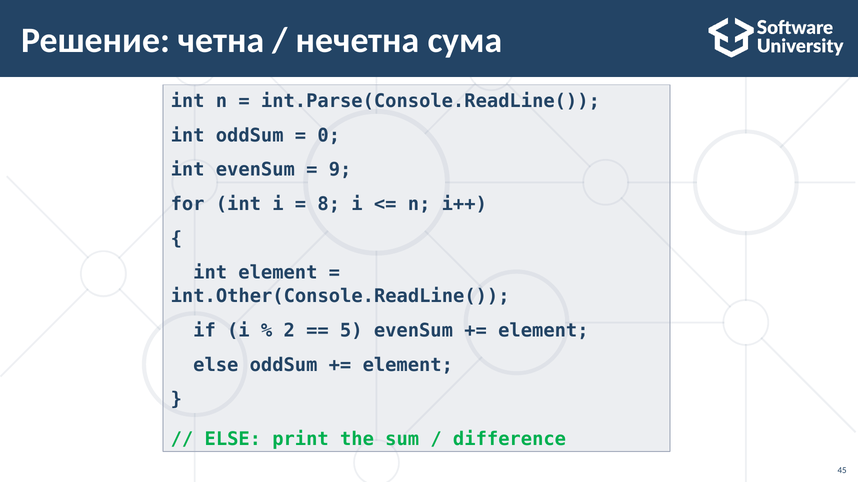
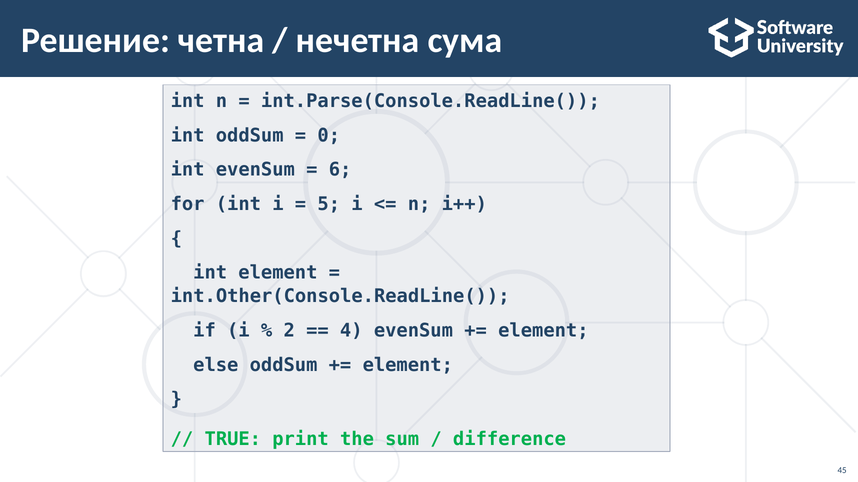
9: 9 -> 6
8: 8 -> 5
5: 5 -> 4
ELSE at (233, 440): ELSE -> TRUE
